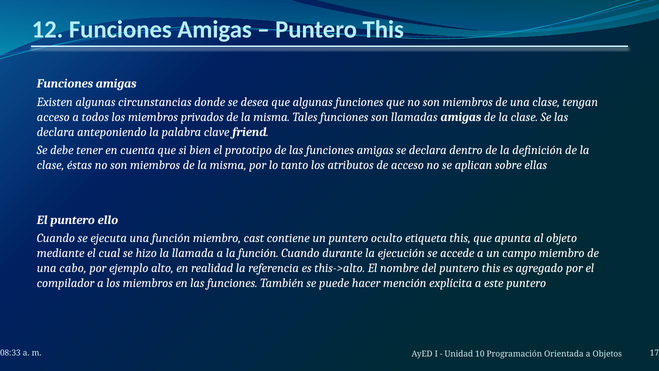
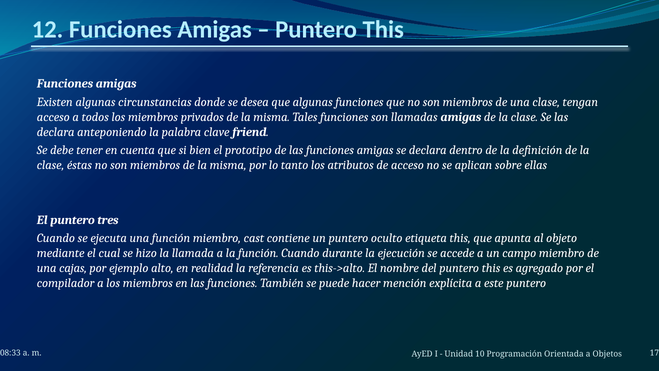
ello: ello -> tres
cabo: cabo -> cajas
